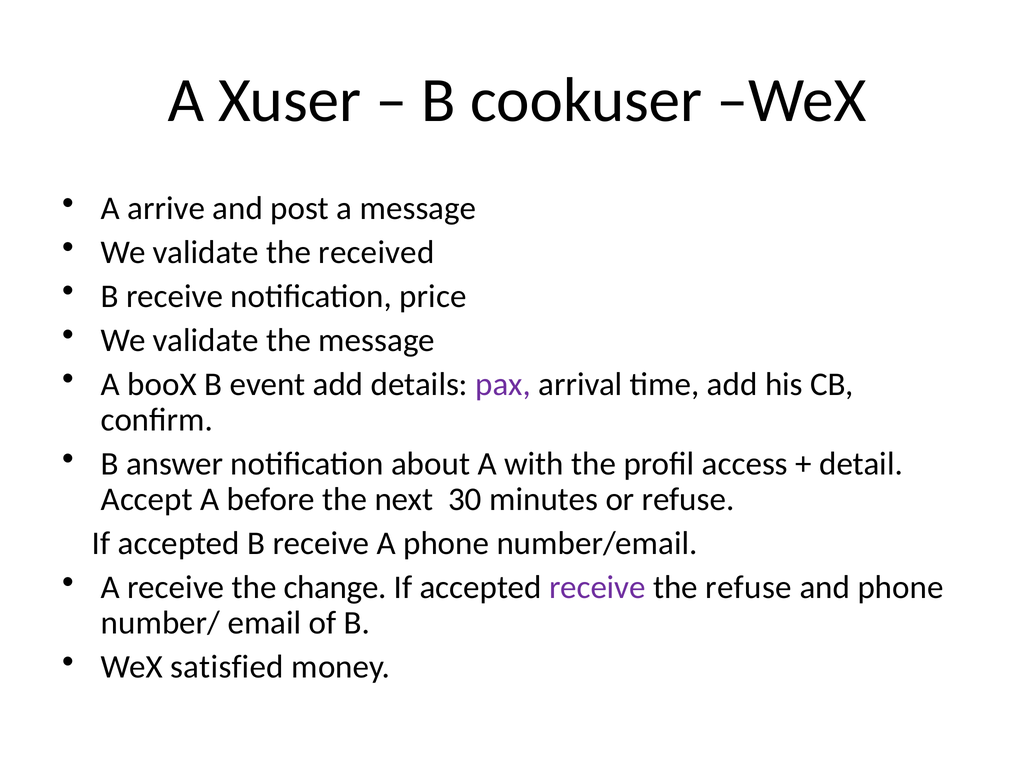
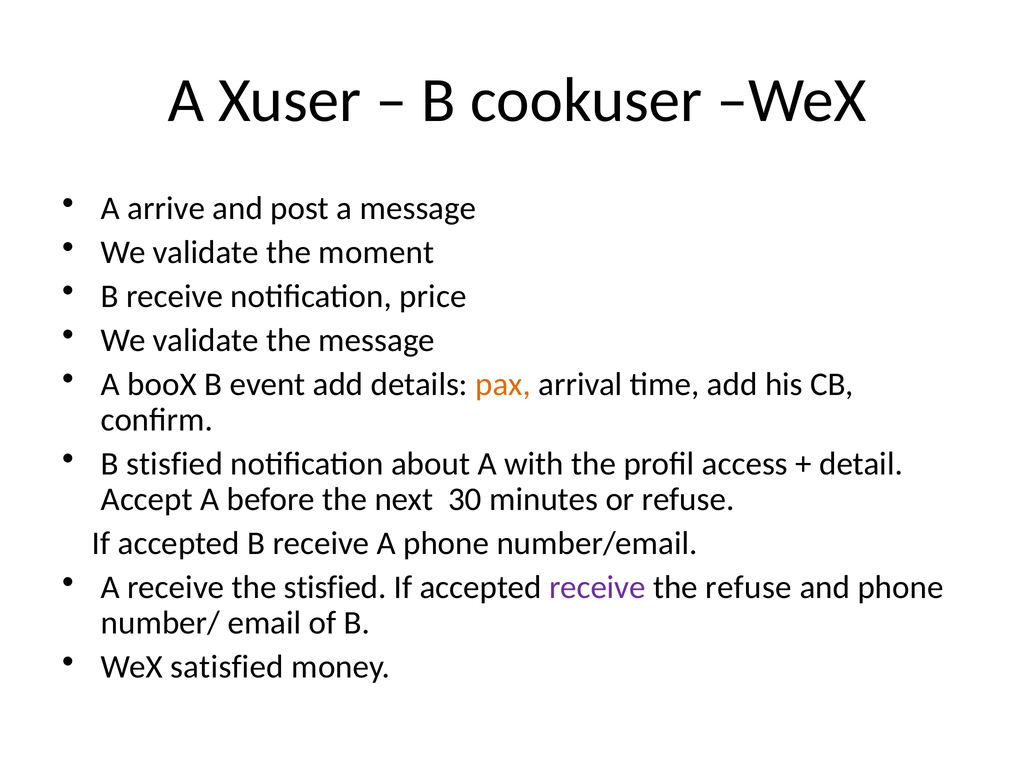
received: received -> moment
pax colour: purple -> orange
B answer: answer -> stisfied
the change: change -> stisfied
